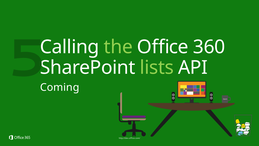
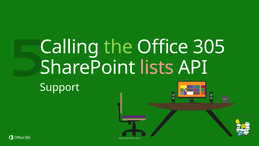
360: 360 -> 305
lists colour: light green -> pink
Coming: Coming -> Support
